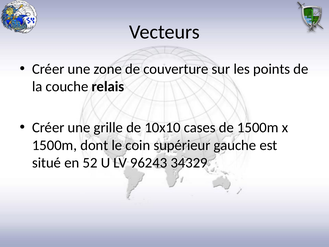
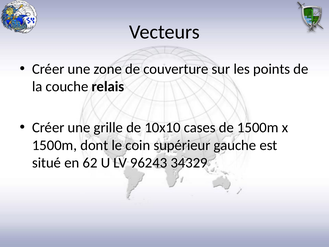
52: 52 -> 62
